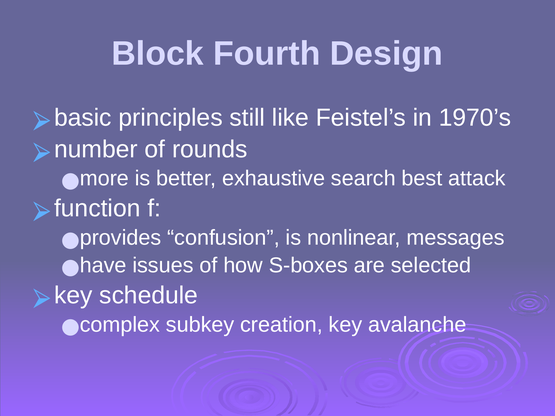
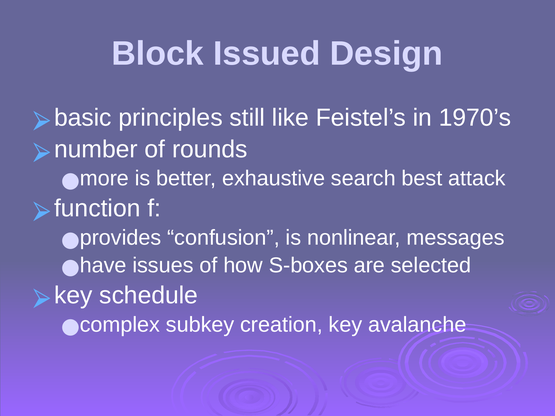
Fourth: Fourth -> Issued
